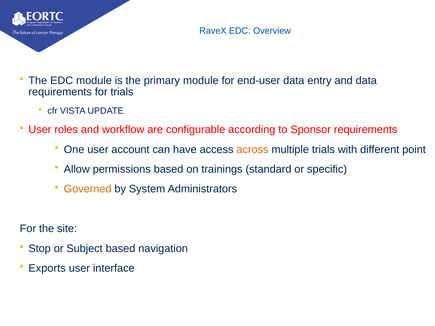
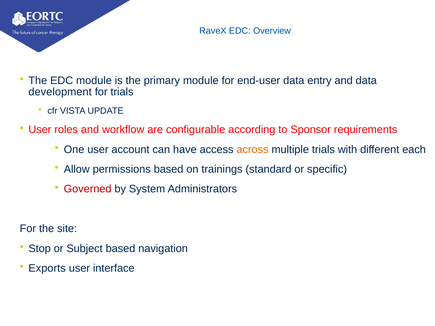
requirements at (60, 92): requirements -> development
point: point -> each
Governed colour: orange -> red
